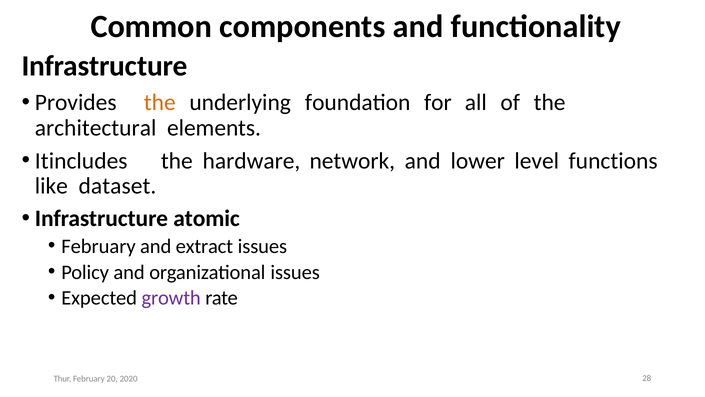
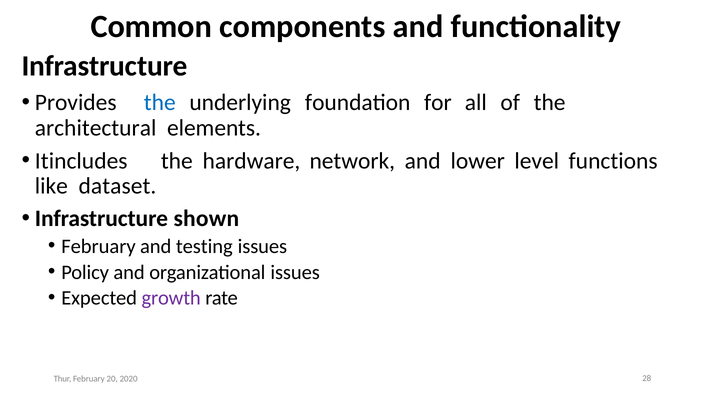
the at (160, 102) colour: orange -> blue
atomic: atomic -> shown
extract: extract -> testing
